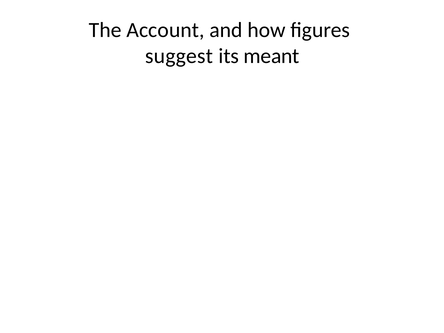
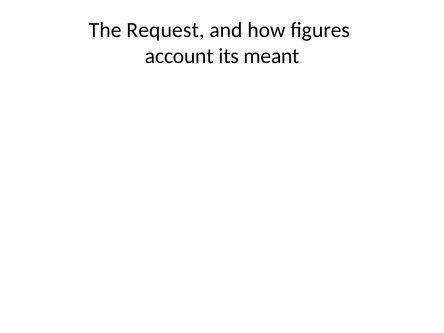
Account: Account -> Request
suggest: suggest -> account
